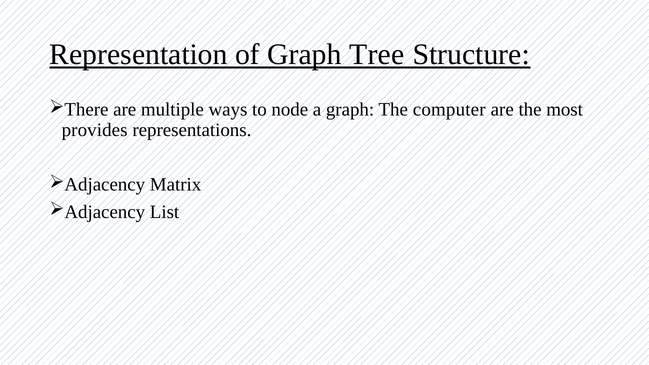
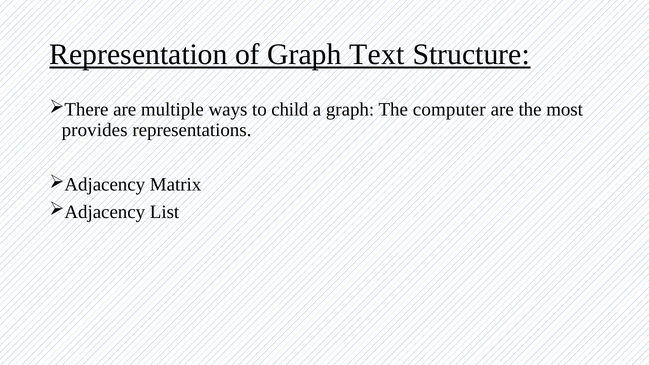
Tree: Tree -> Text
node: node -> child
